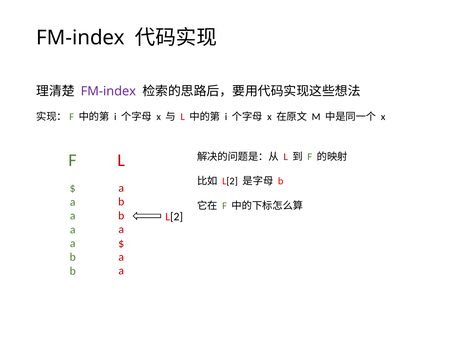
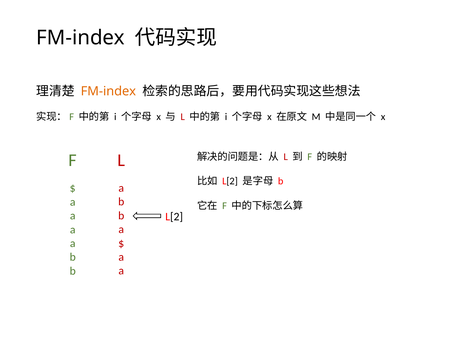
FM-index at (108, 91) colour: purple -> orange
